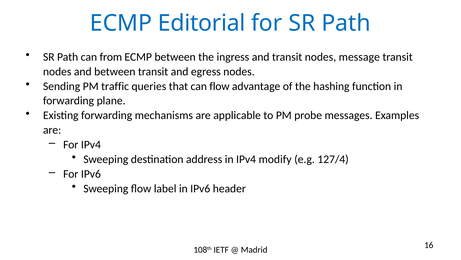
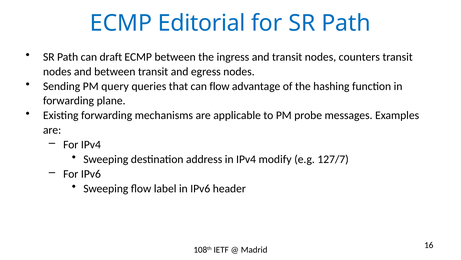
from: from -> draft
message: message -> counters
traffic: traffic -> query
127/4: 127/4 -> 127/7
